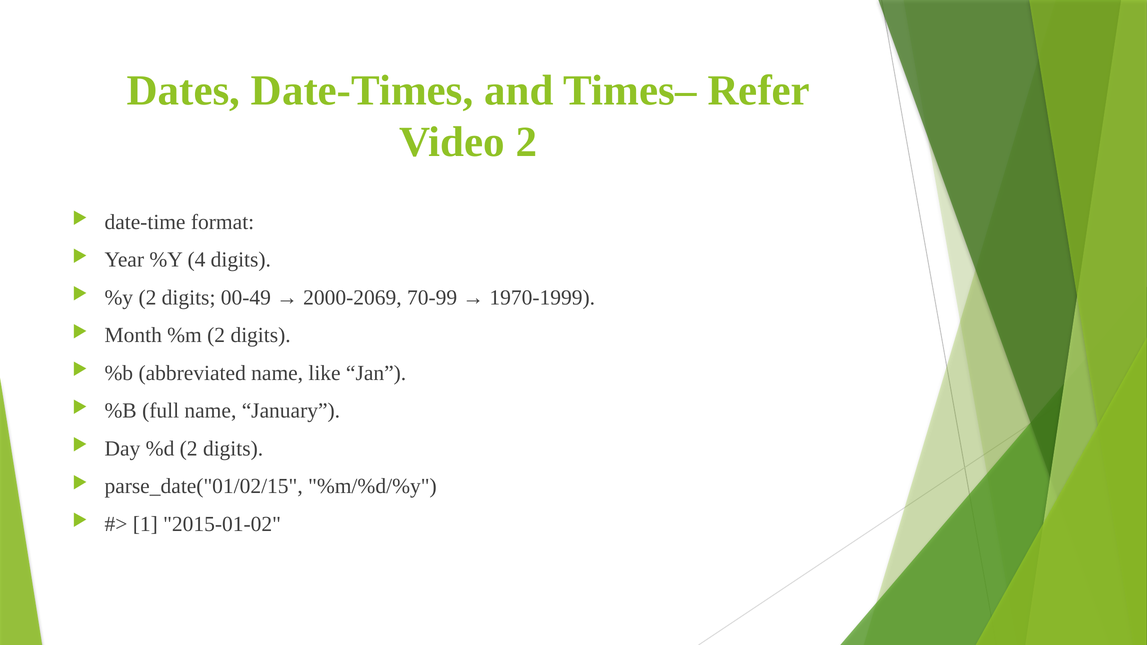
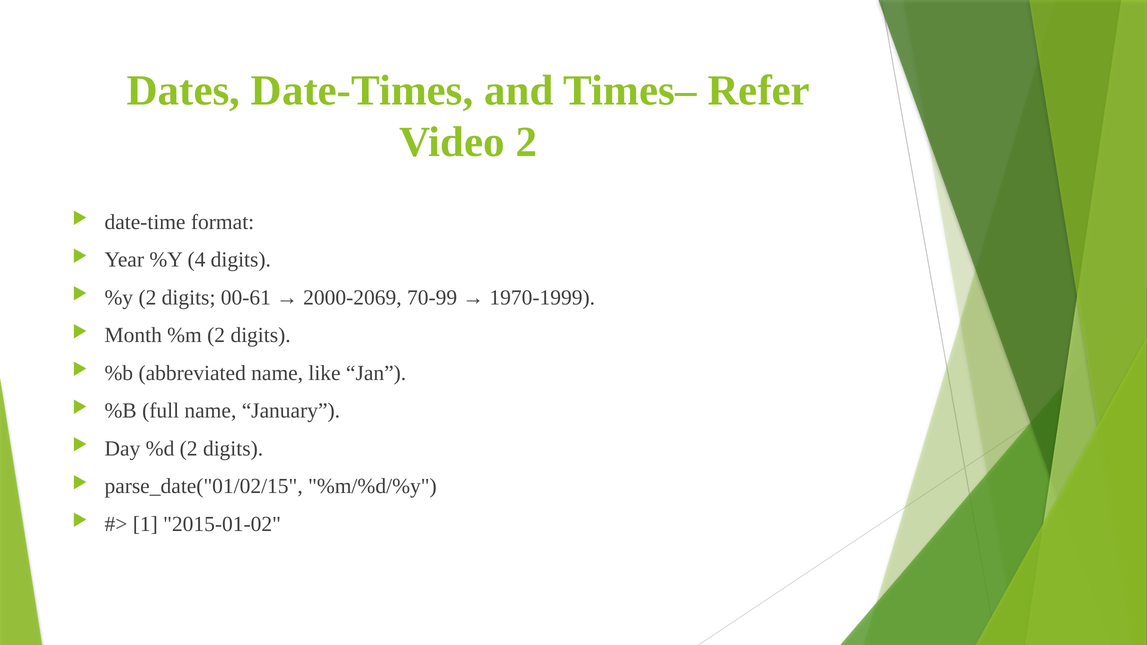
00-49: 00-49 -> 00-61
